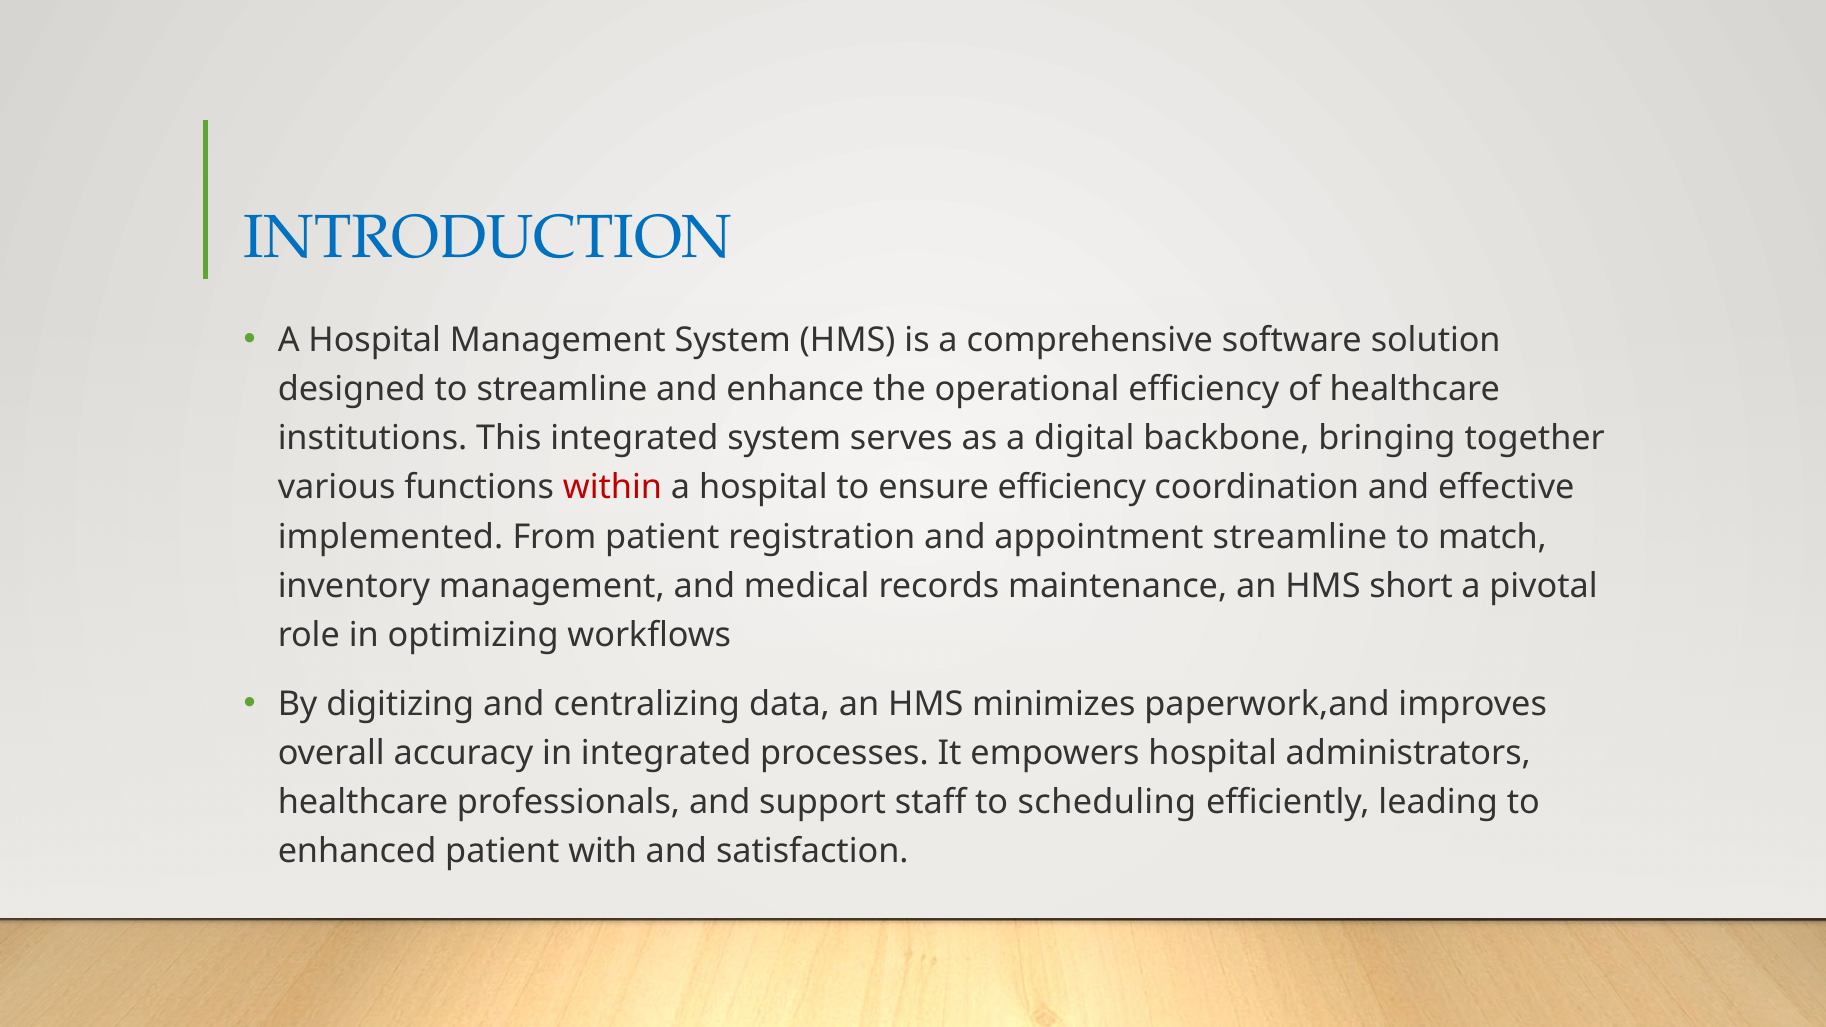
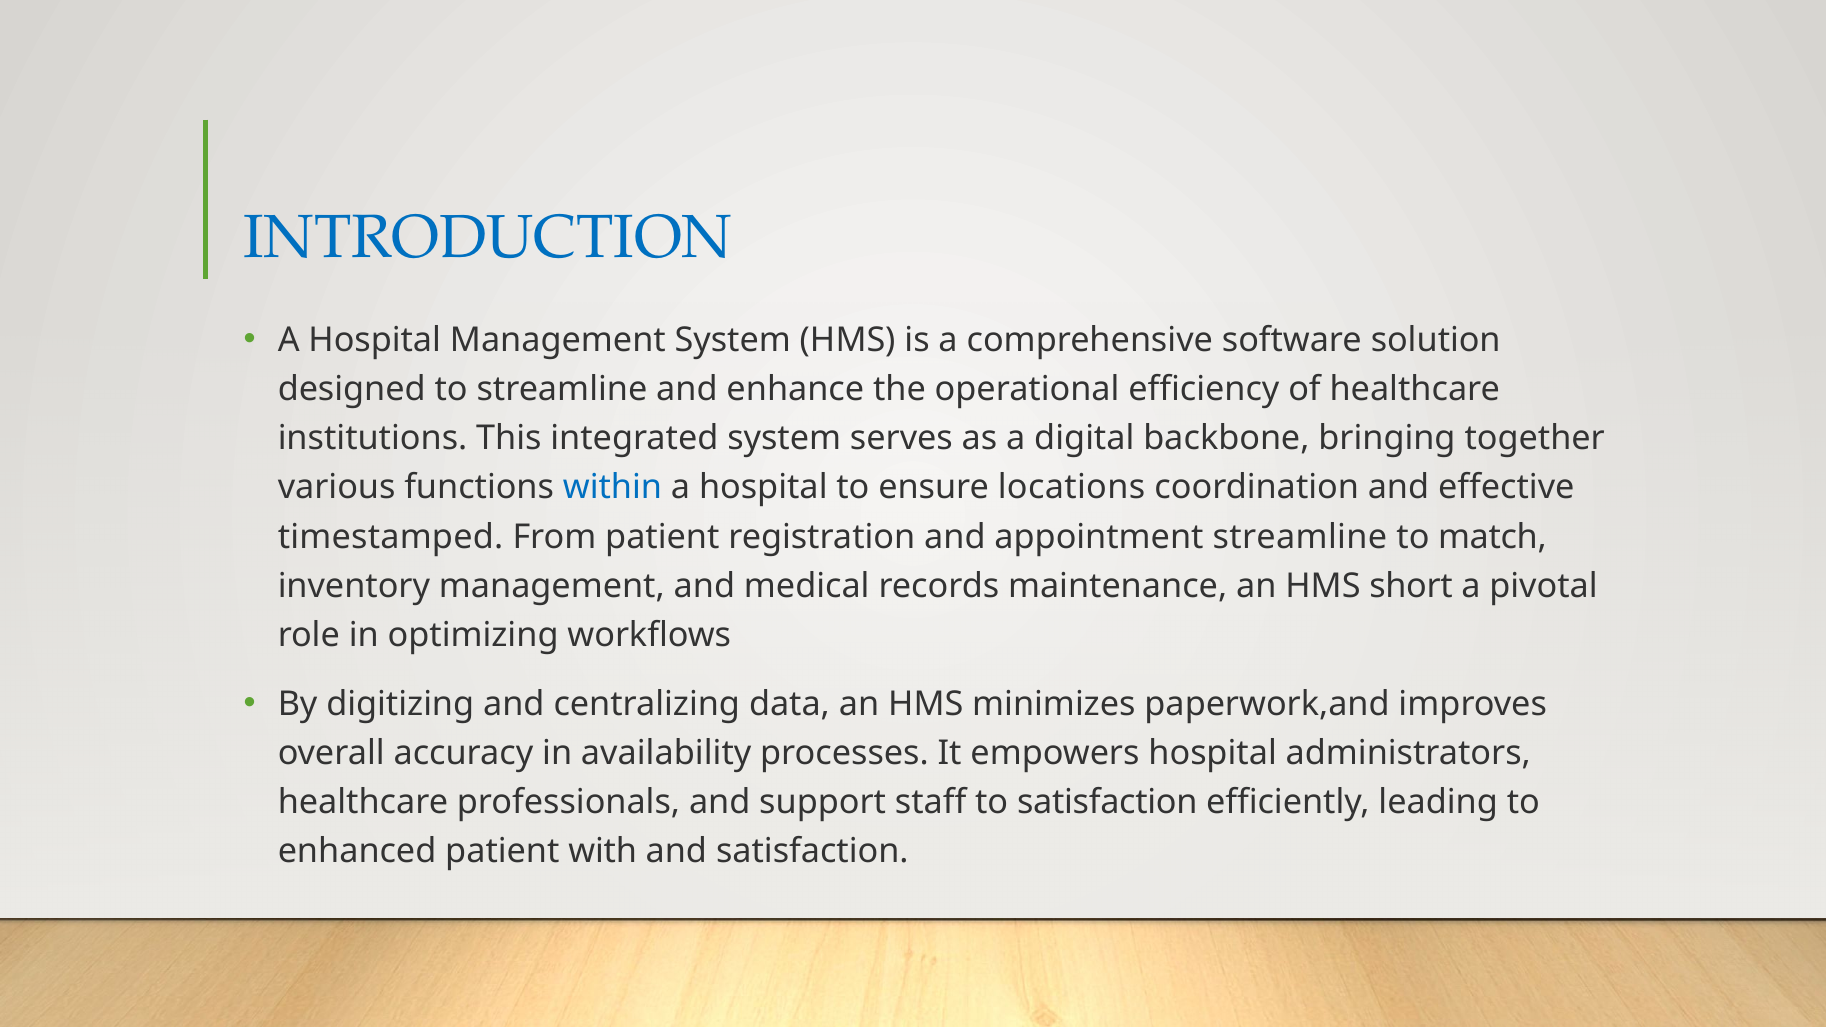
within colour: red -> blue
ensure efficiency: efficiency -> locations
implemented: implemented -> timestamped
in integrated: integrated -> availability
to scheduling: scheduling -> satisfaction
